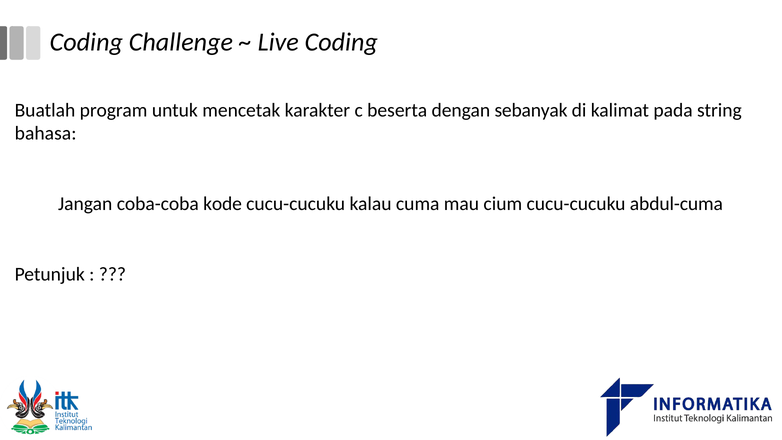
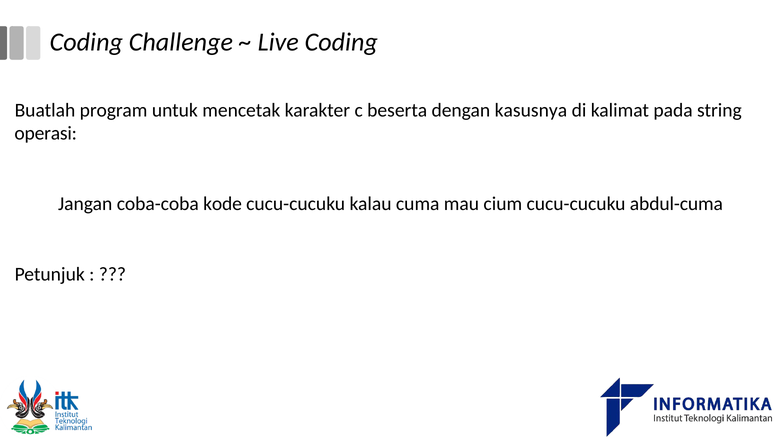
sebanyak: sebanyak -> kasusnya
bahasa: bahasa -> operasi
